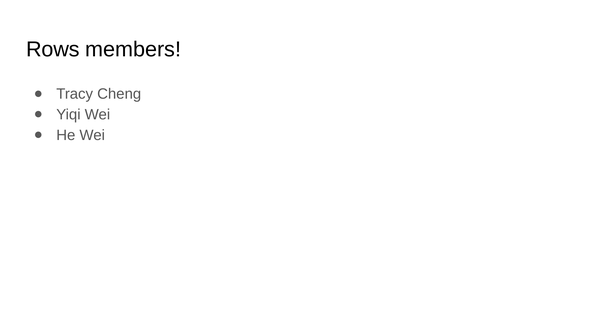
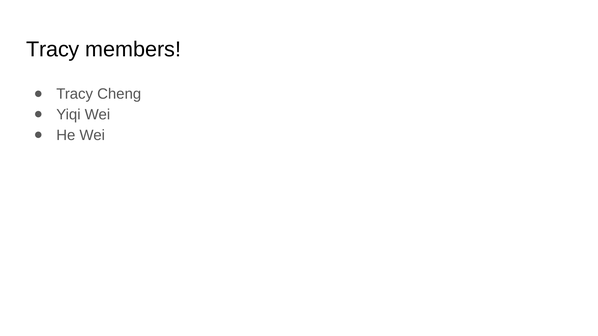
Rows at (53, 50): Rows -> Tracy
